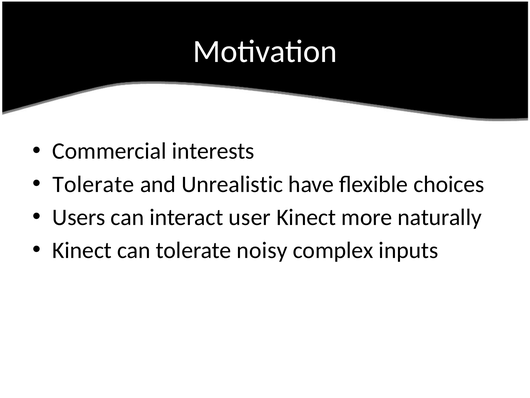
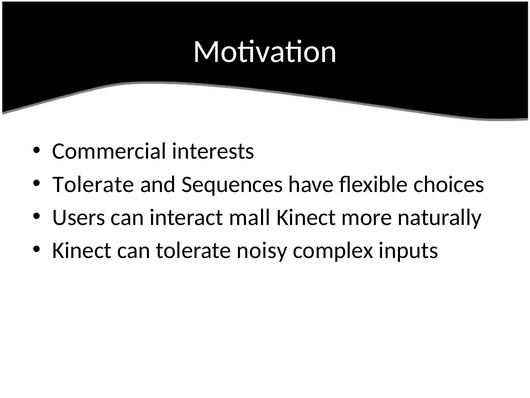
Unrealistic: Unrealistic -> Sequences
user: user -> mall
